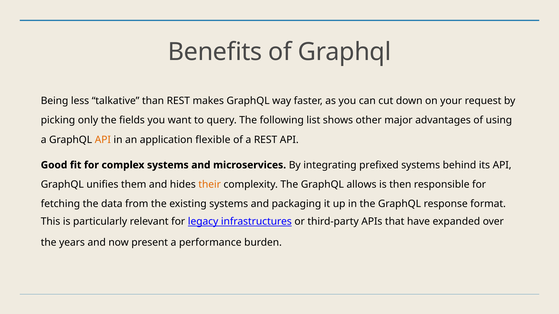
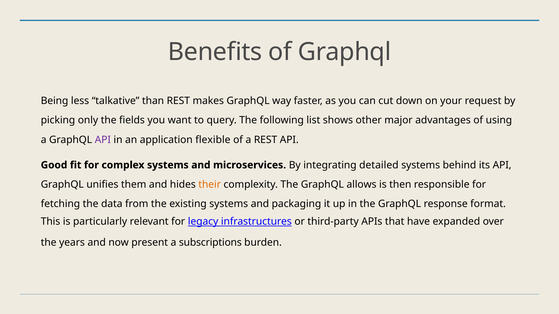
API at (103, 140) colour: orange -> purple
prefixed: prefixed -> detailed
performance: performance -> subscriptions
